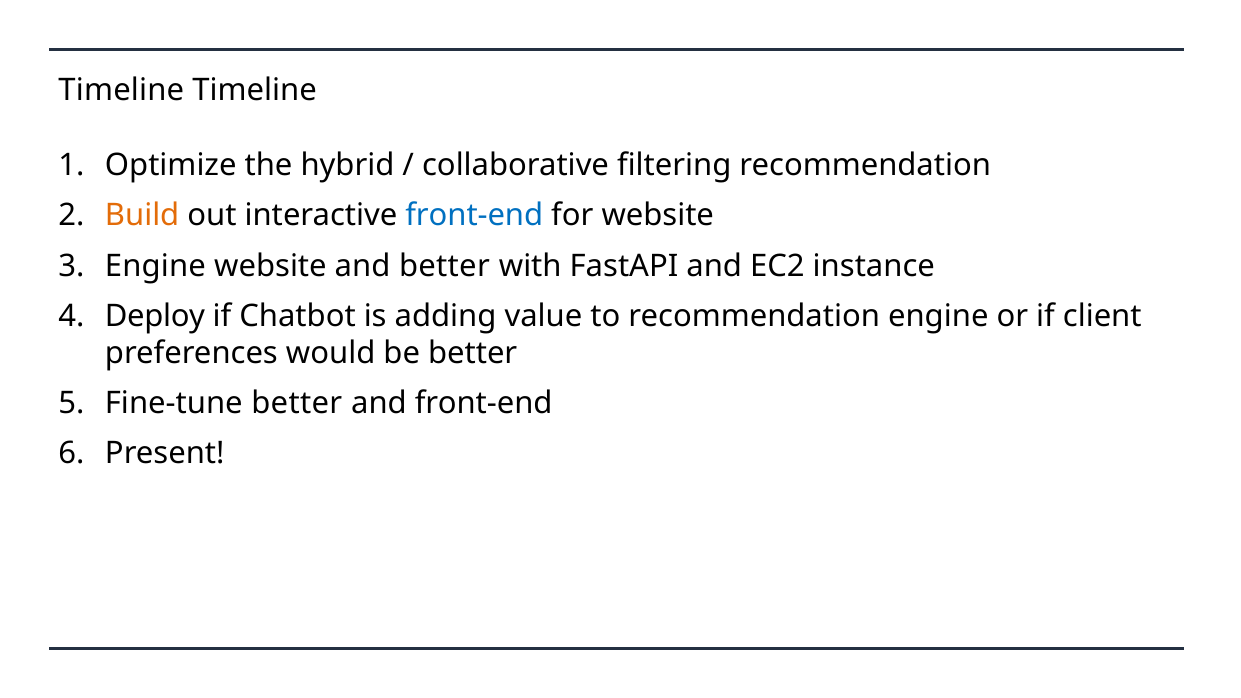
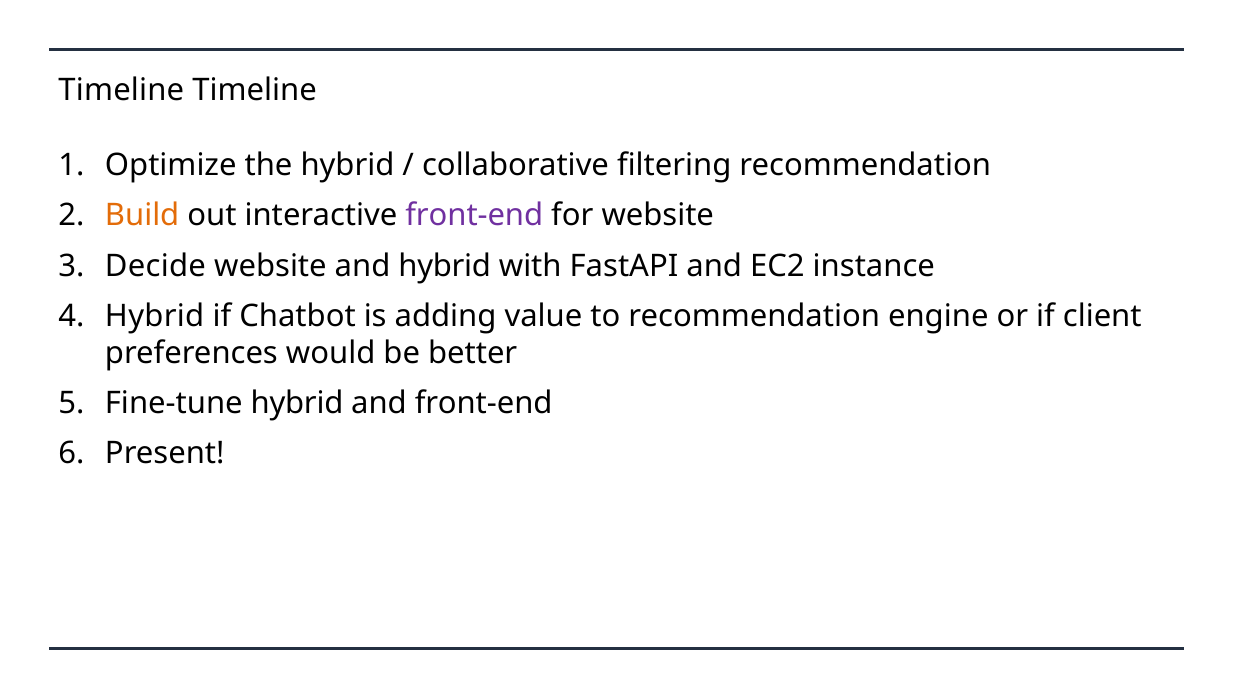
front-end at (474, 216) colour: blue -> purple
Engine at (155, 266): Engine -> Decide
and better: better -> hybrid
Deploy at (155, 316): Deploy -> Hybrid
Fine-tune better: better -> hybrid
